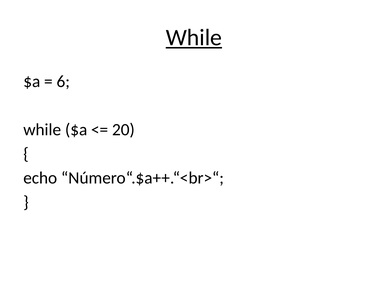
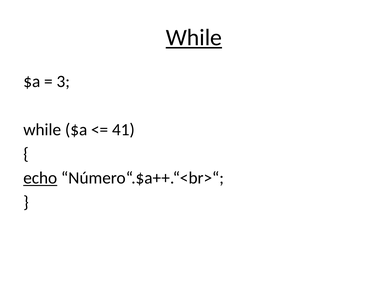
6: 6 -> 3
20: 20 -> 41
echo underline: none -> present
